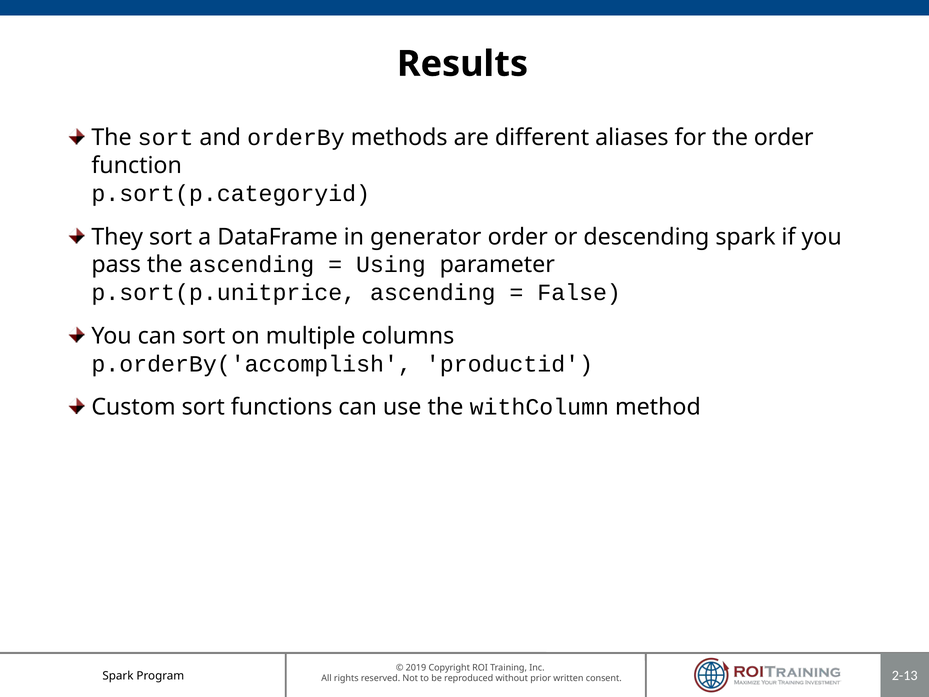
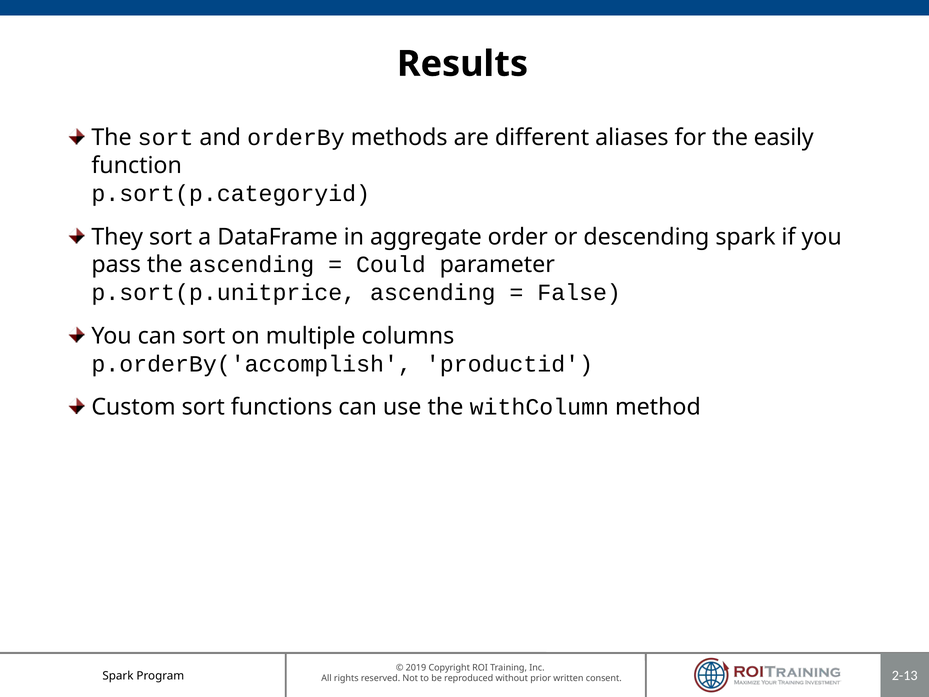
the order: order -> easily
generator: generator -> aggregate
Using: Using -> Could
